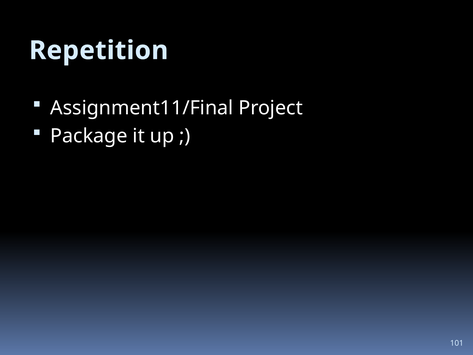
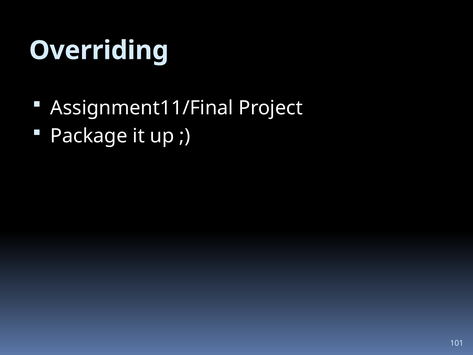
Repetition: Repetition -> Overriding
